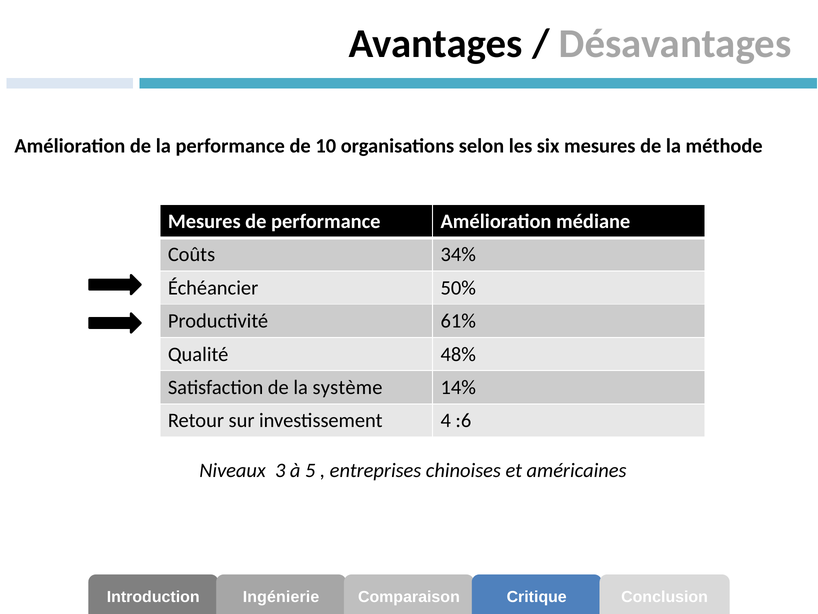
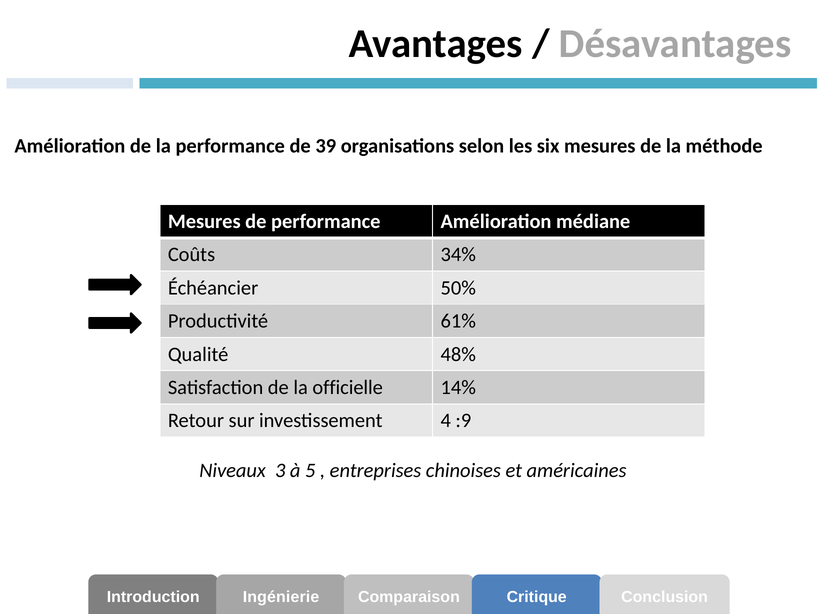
10: 10 -> 39
système: système -> officielle
:6: :6 -> :9
